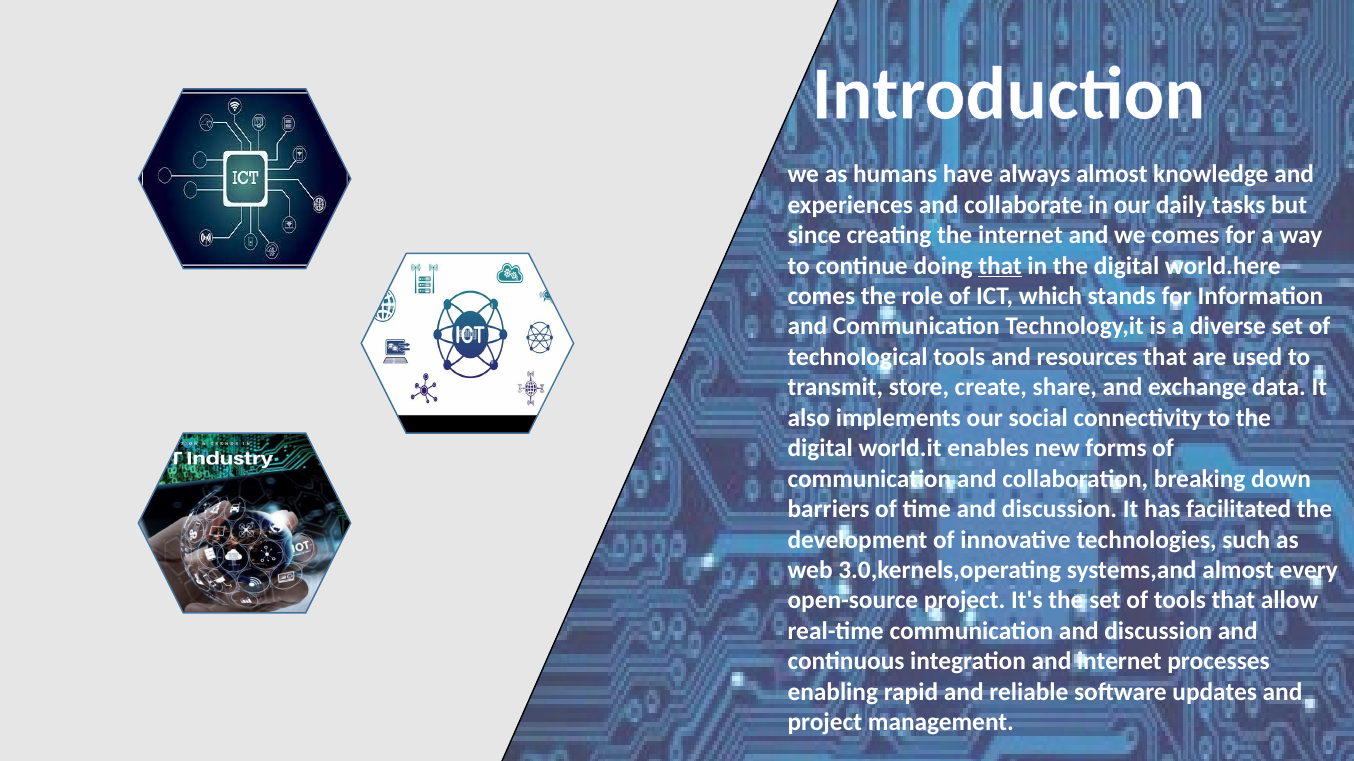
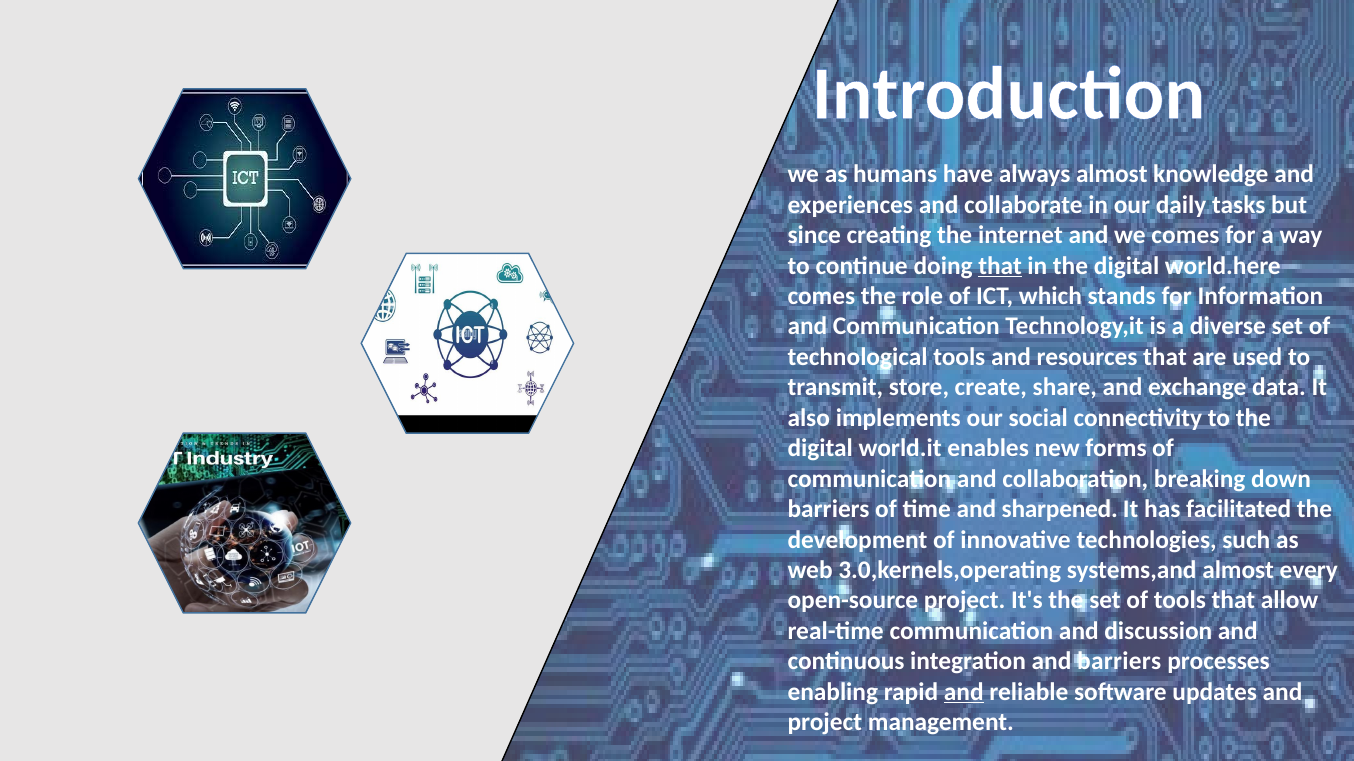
time and discussion: discussion -> sharpened
and internet: internet -> barriers
and at (964, 692) underline: none -> present
